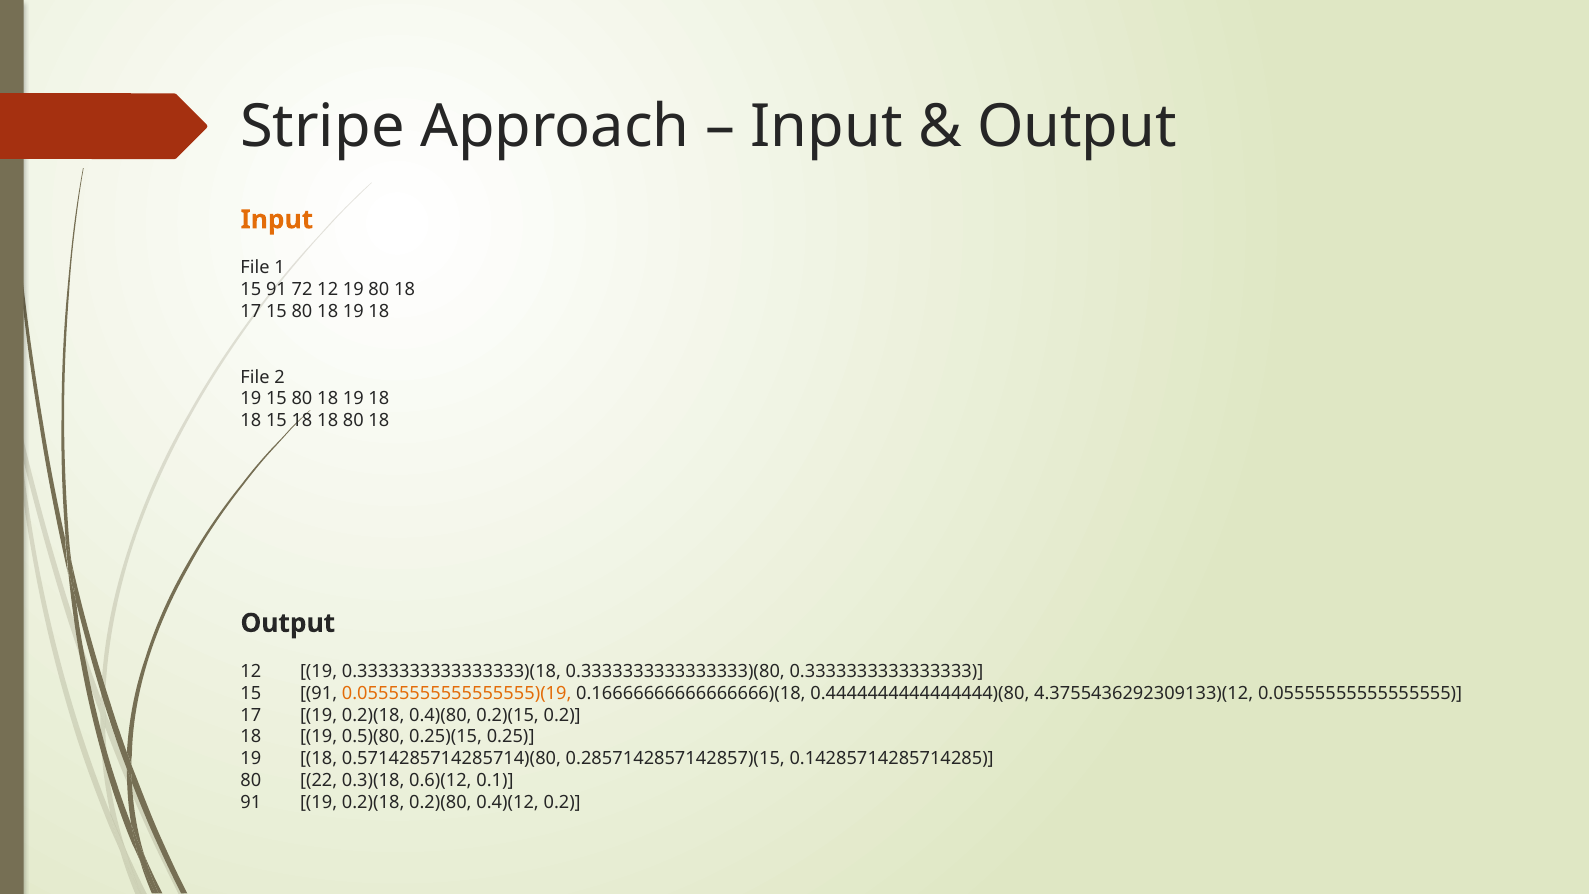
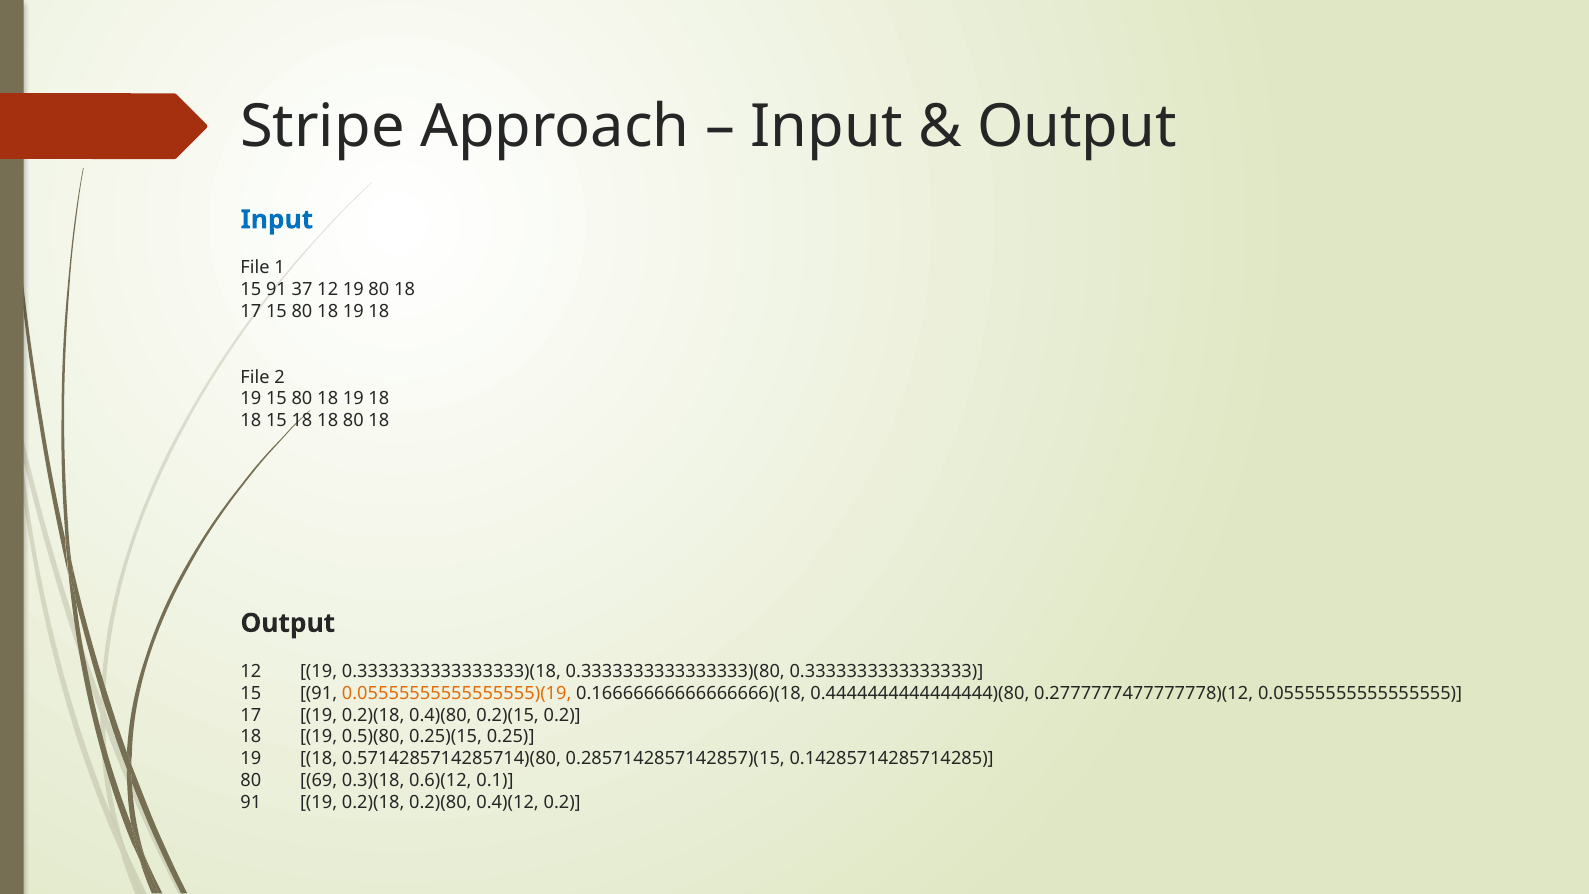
Input at (277, 220) colour: orange -> blue
72: 72 -> 37
4.3755436292309133)(12: 4.3755436292309133)(12 -> 0.2777777477777778)(12
22: 22 -> 69
